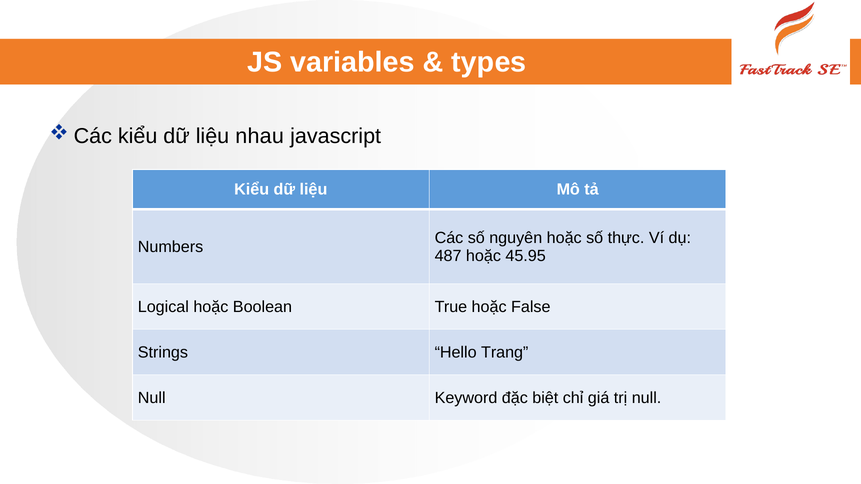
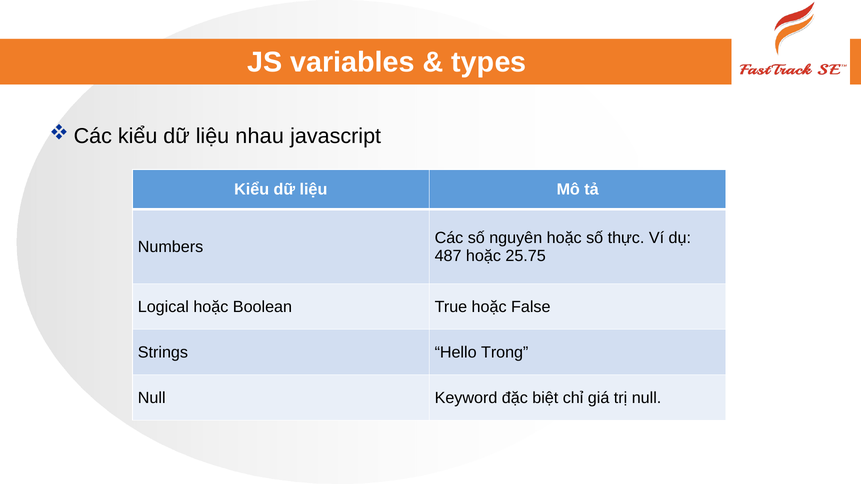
45.95: 45.95 -> 25.75
Trang: Trang -> Trong
